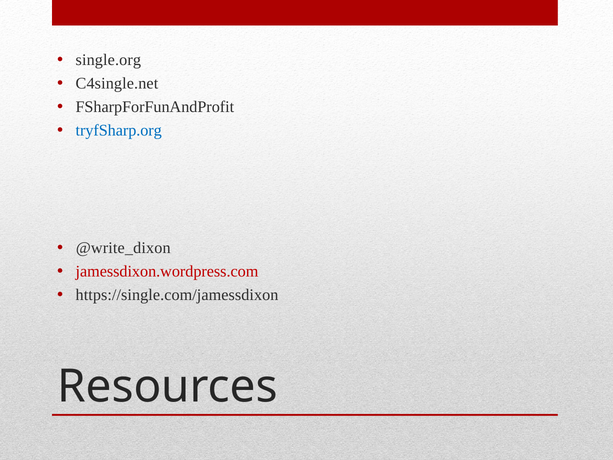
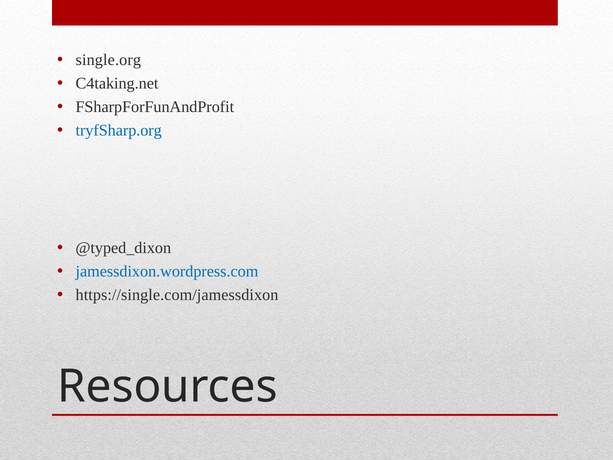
C4single.net: C4single.net -> C4taking.net
@write_dixon: @write_dixon -> @typed_dixon
jamessdixon.wordpress.com colour: red -> blue
